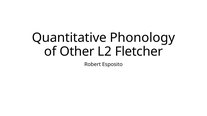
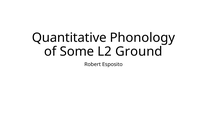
Other: Other -> Some
Fletcher: Fletcher -> Ground
